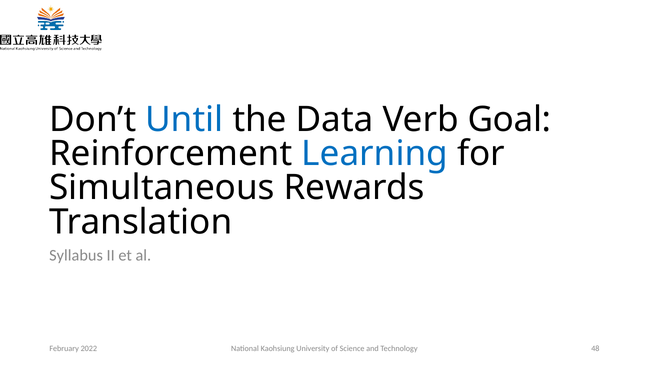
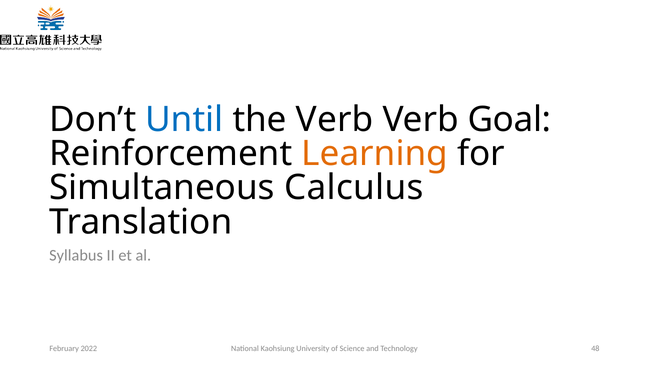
the Data: Data -> Verb
Learning colour: blue -> orange
Rewards: Rewards -> Calculus
